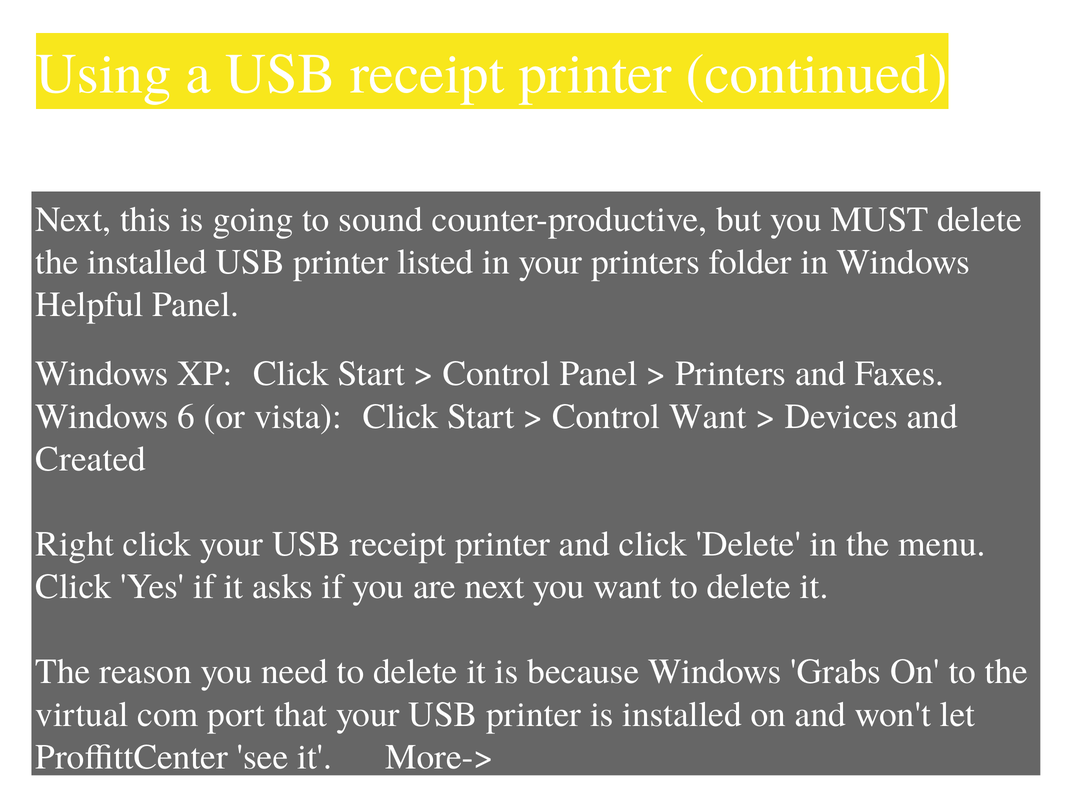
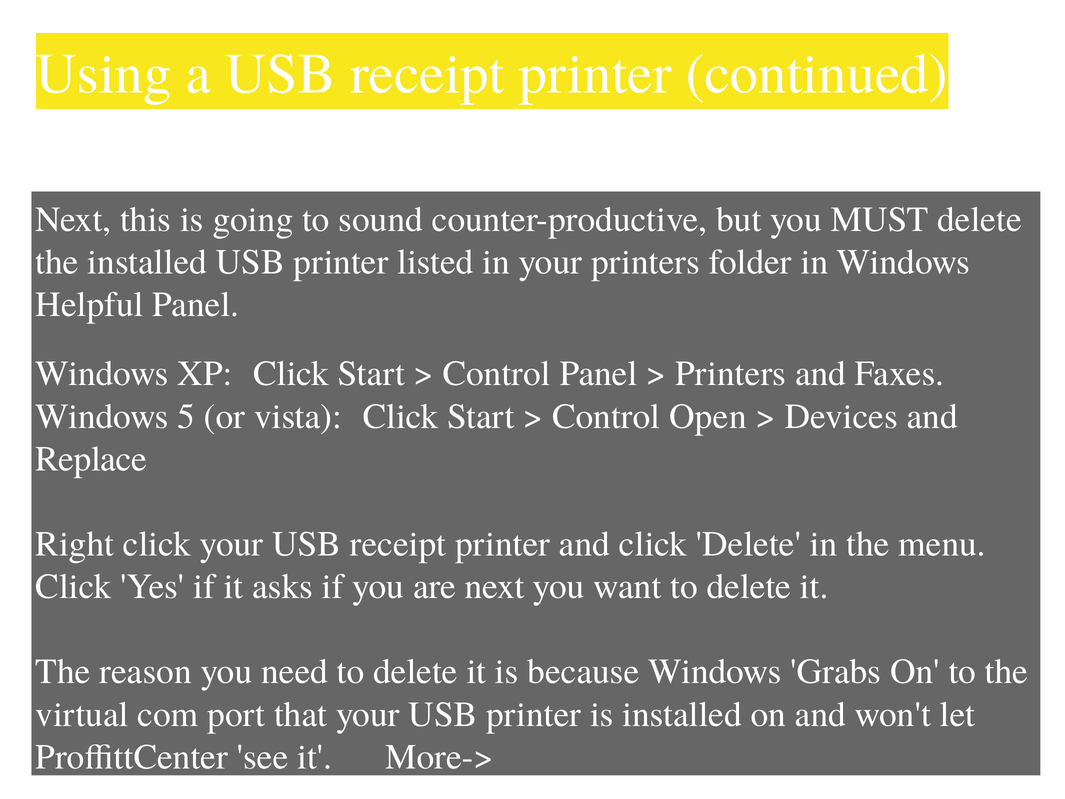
6: 6 -> 5
Control Want: Want -> Open
Created: Created -> Replace
